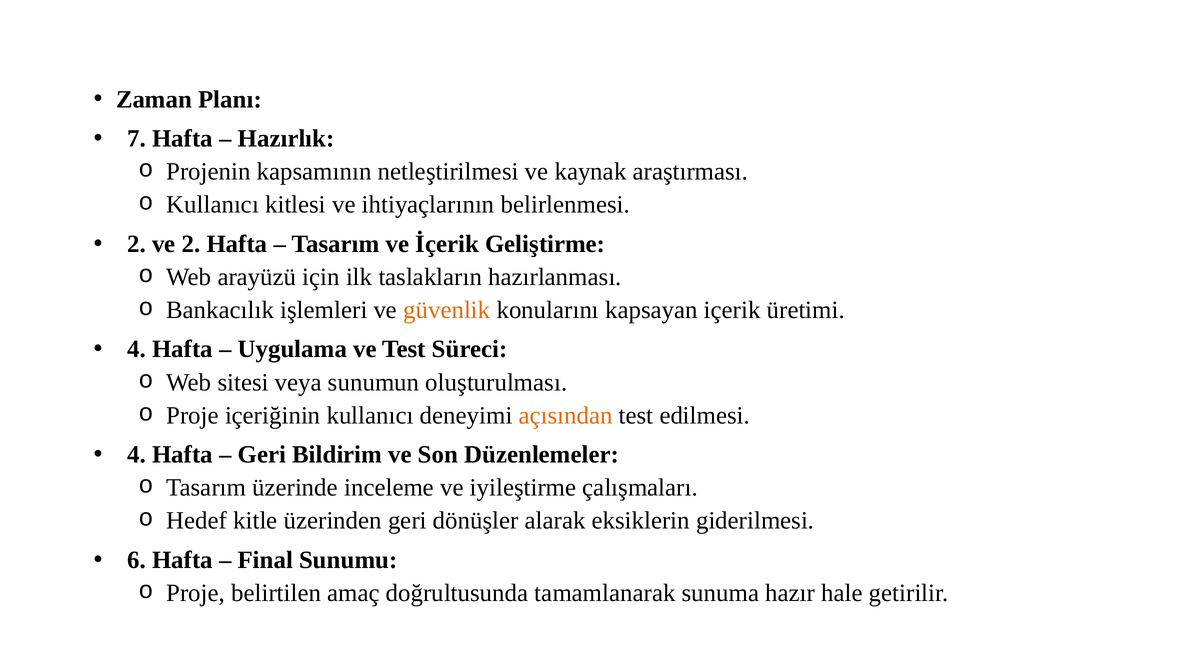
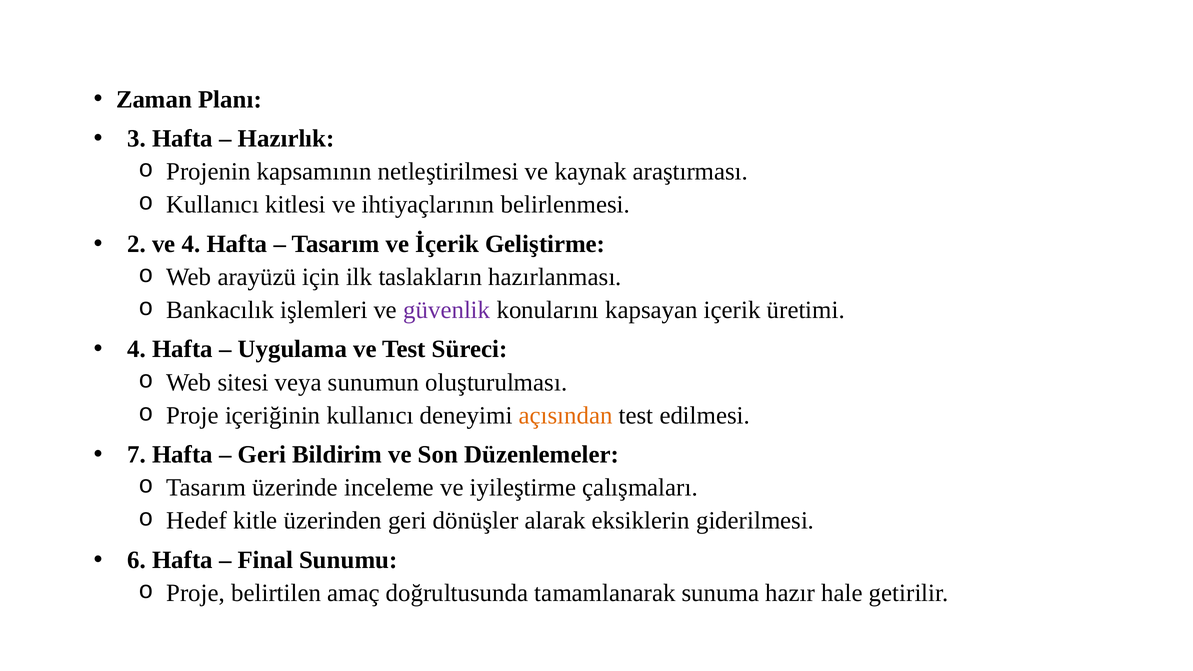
7: 7 -> 3
ve 2: 2 -> 4
güvenlik colour: orange -> purple
4 at (137, 455): 4 -> 7
